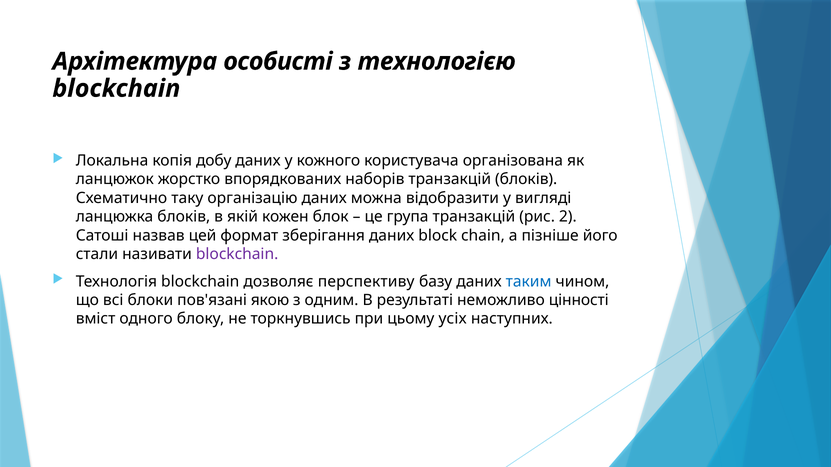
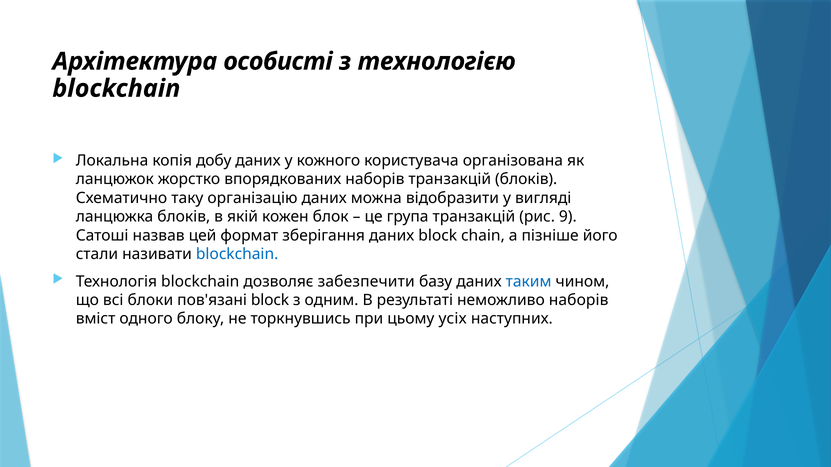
2: 2 -> 9
blockchain at (237, 254) colour: purple -> blue
перспективу: перспективу -> забезпечити
пов'язані якою: якою -> block
неможливо цінності: цінності -> наборів
